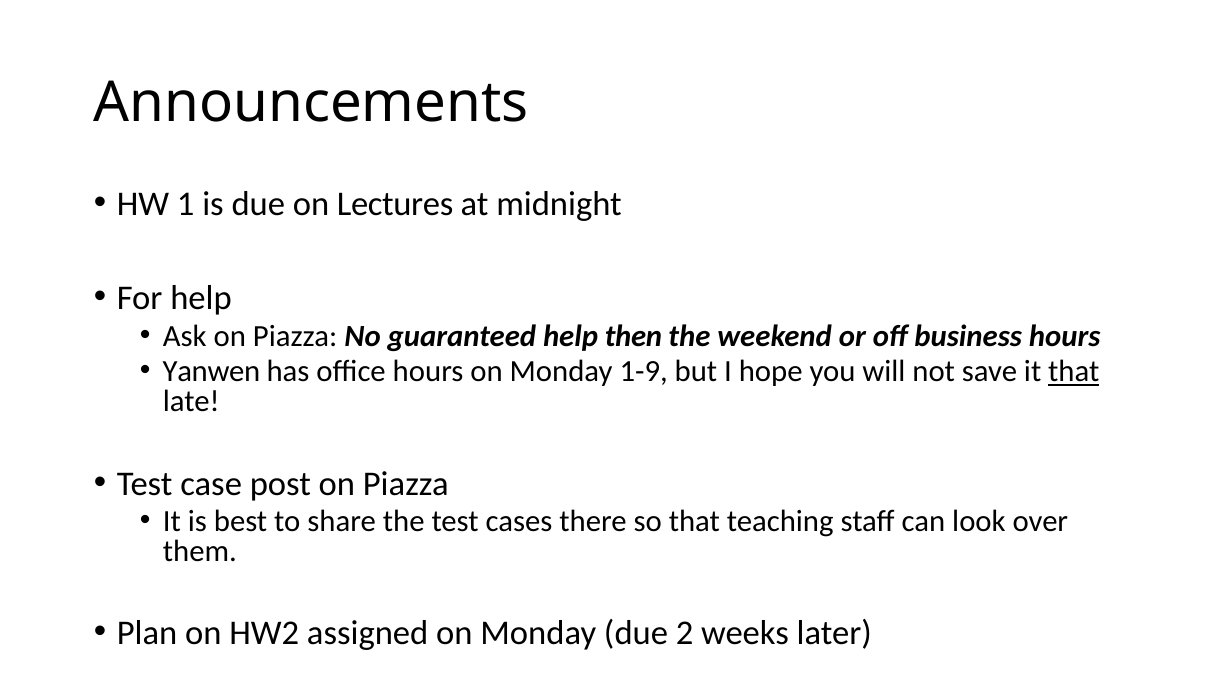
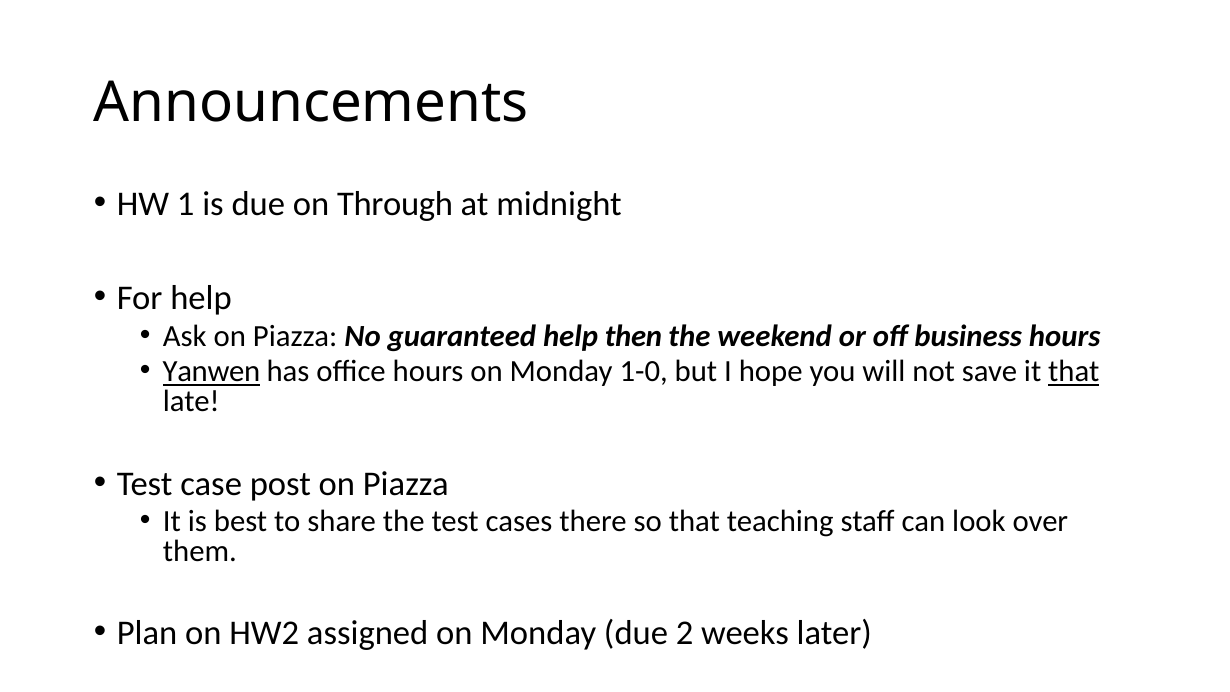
Lectures: Lectures -> Through
Yanwen underline: none -> present
1-9: 1-9 -> 1-0
